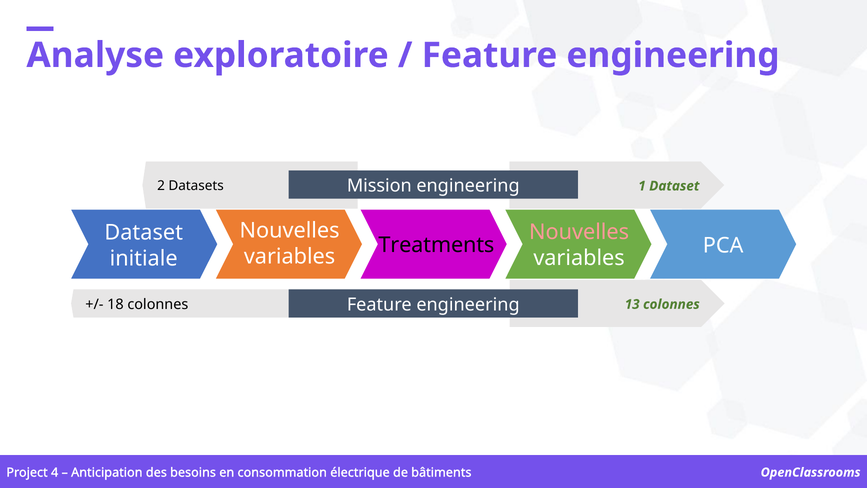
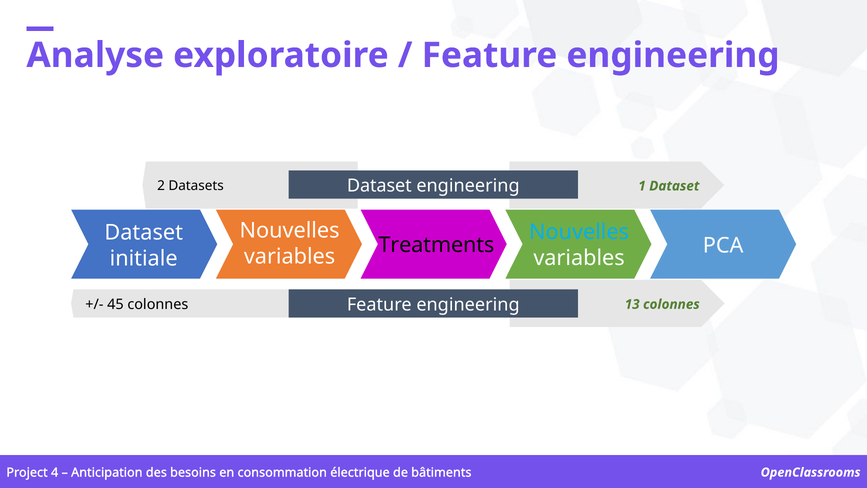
Datasets Mission: Mission -> Dataset
Nouvelles at (579, 232) colour: pink -> light blue
18: 18 -> 45
